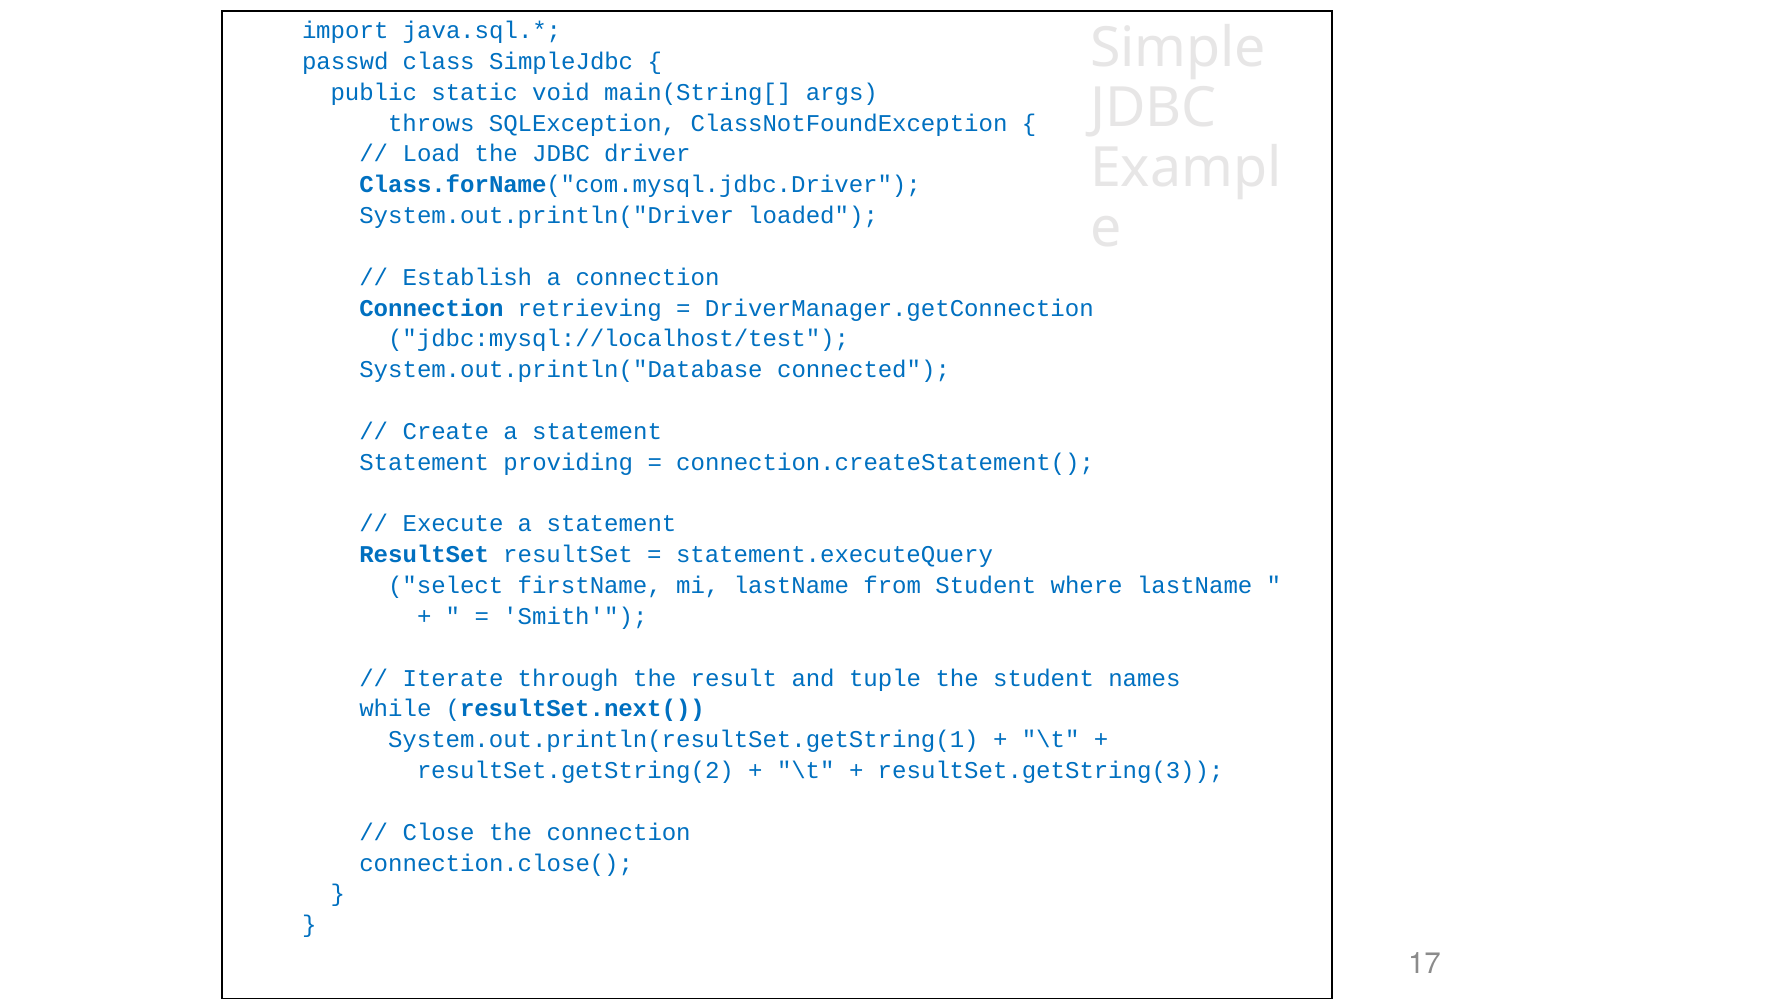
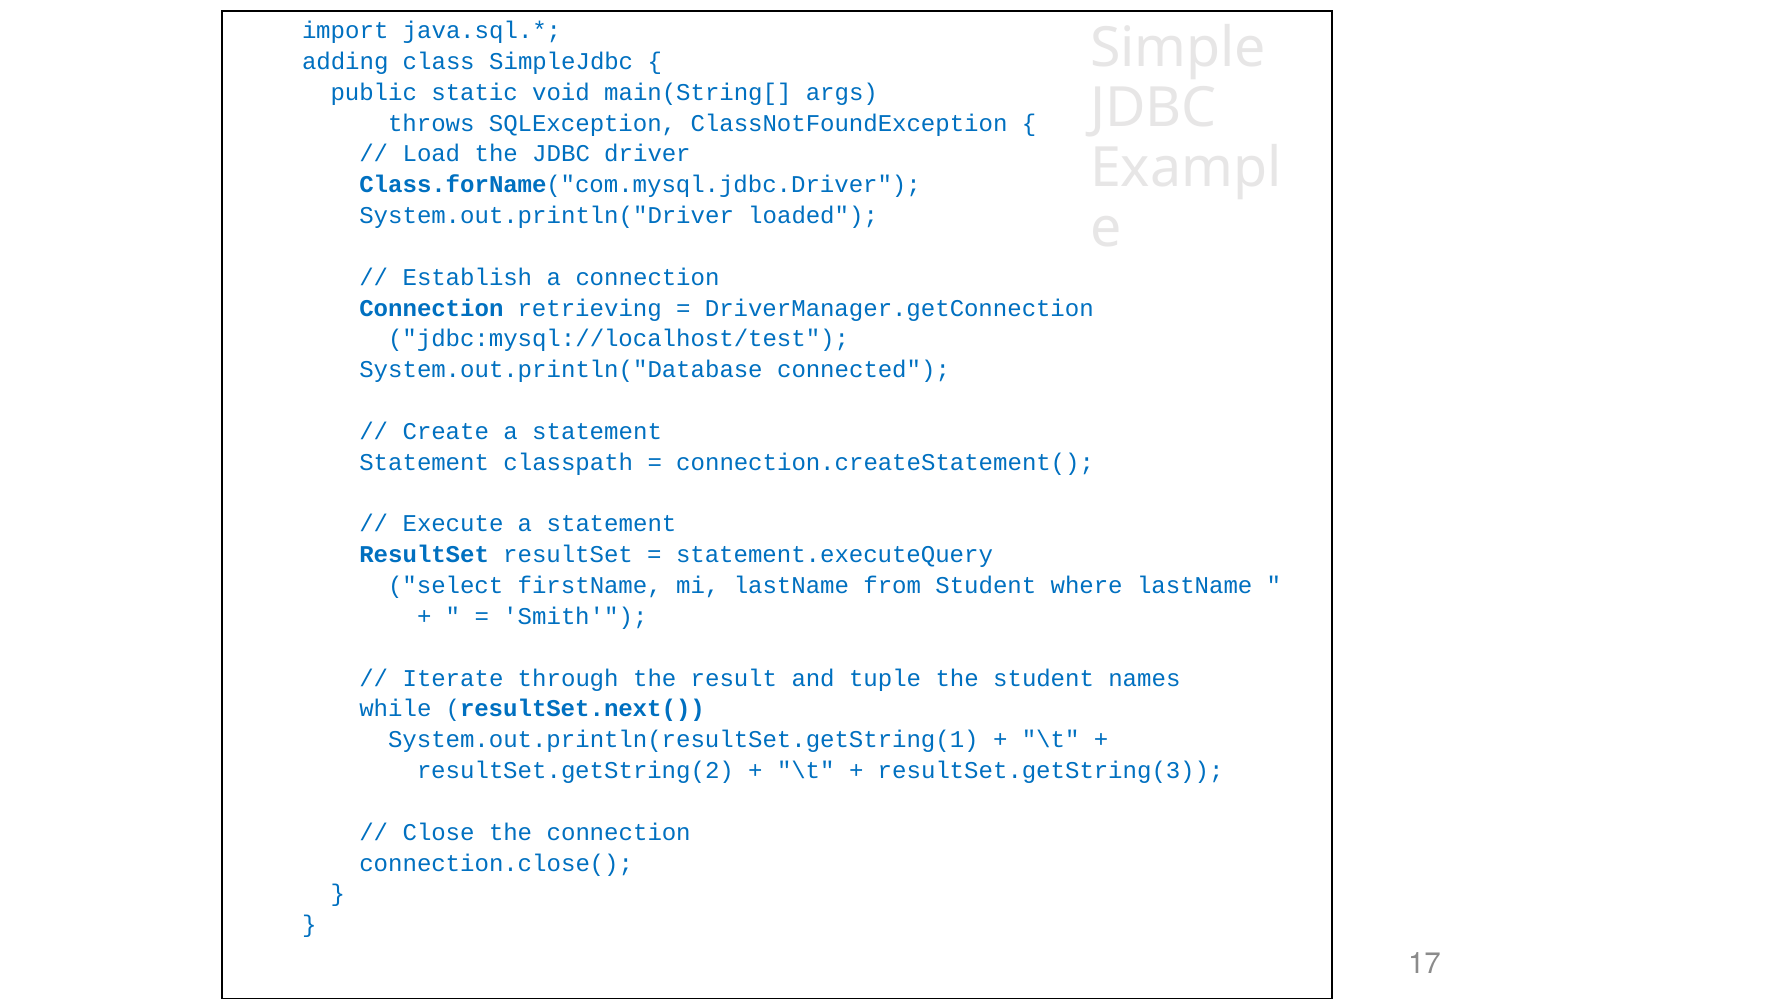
passwd: passwd -> adding
providing: providing -> classpath
